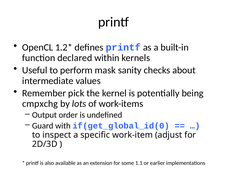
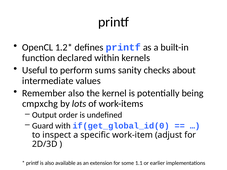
mask: mask -> sums
Remember pick: pick -> also
